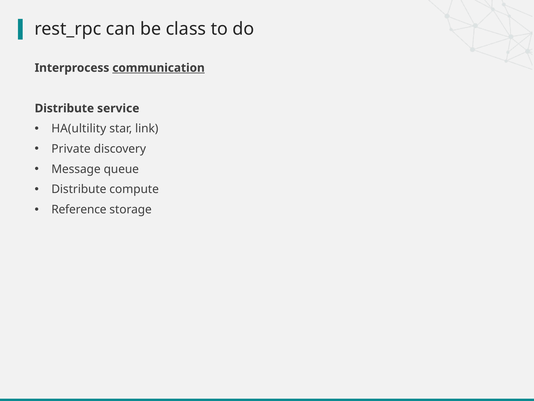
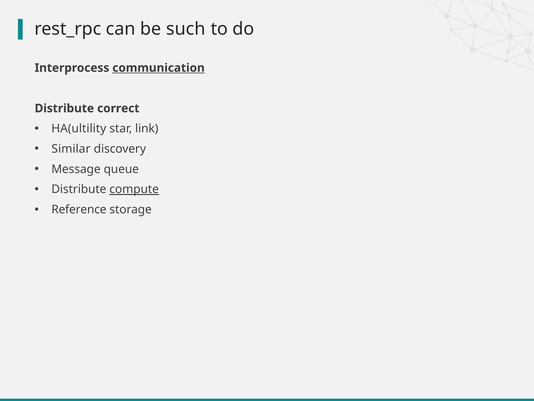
class: class -> such
service: service -> correct
Private: Private -> Similar
compute underline: none -> present
